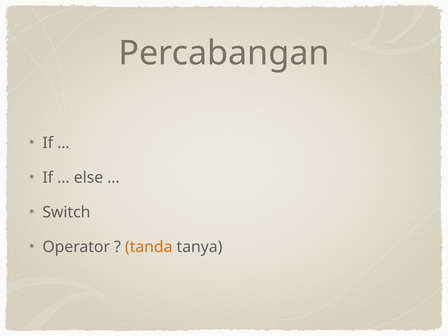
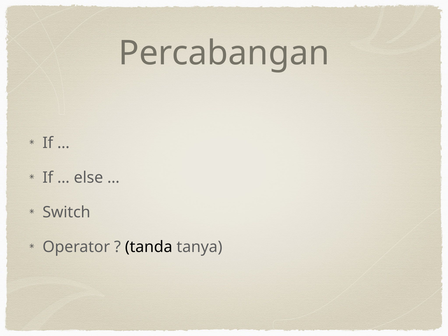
tanda colour: orange -> black
